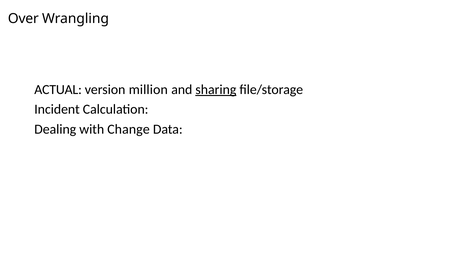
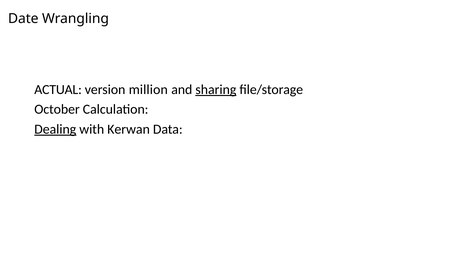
Over: Over -> Date
Incident: Incident -> October
Dealing underline: none -> present
Change: Change -> Kerwan
